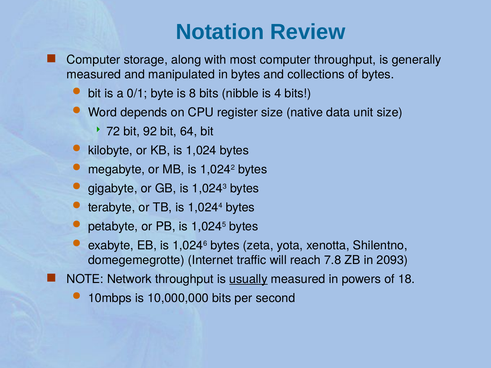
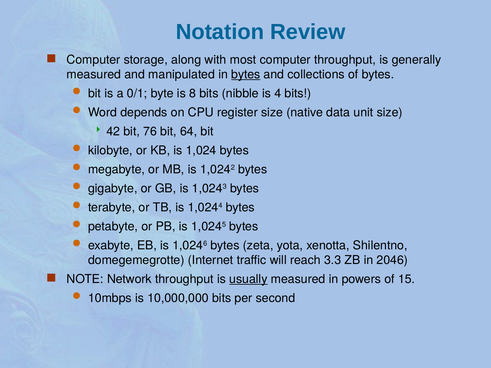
bytes at (246, 74) underline: none -> present
72: 72 -> 42
92: 92 -> 76
7.8: 7.8 -> 3.3
2093: 2093 -> 2046
18: 18 -> 15
